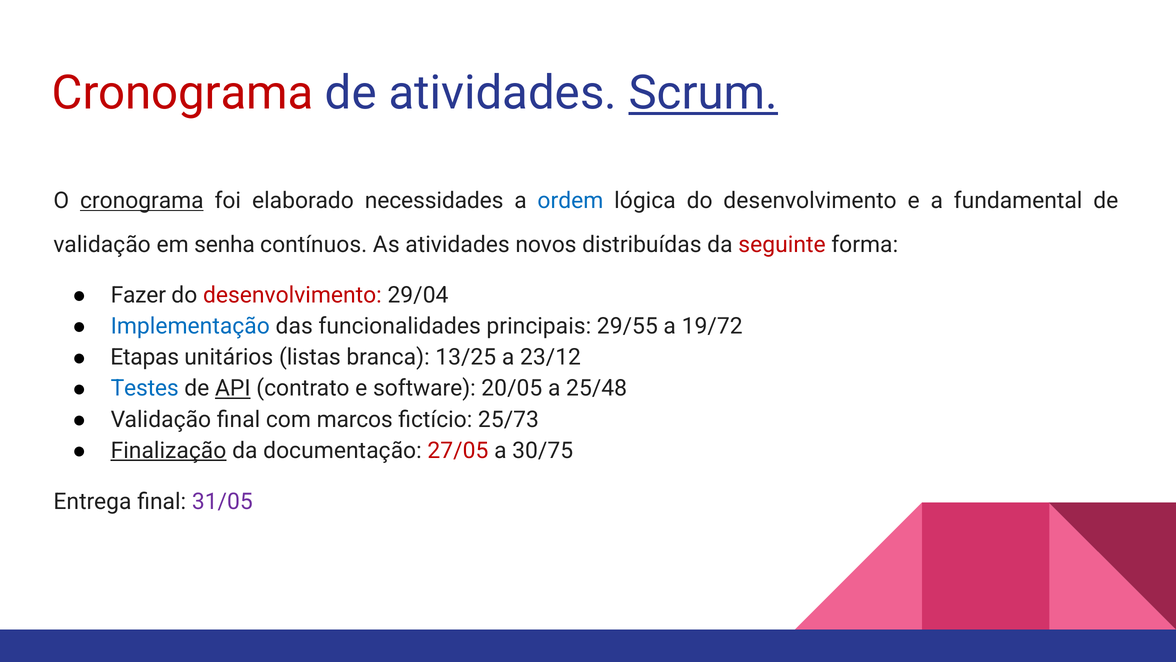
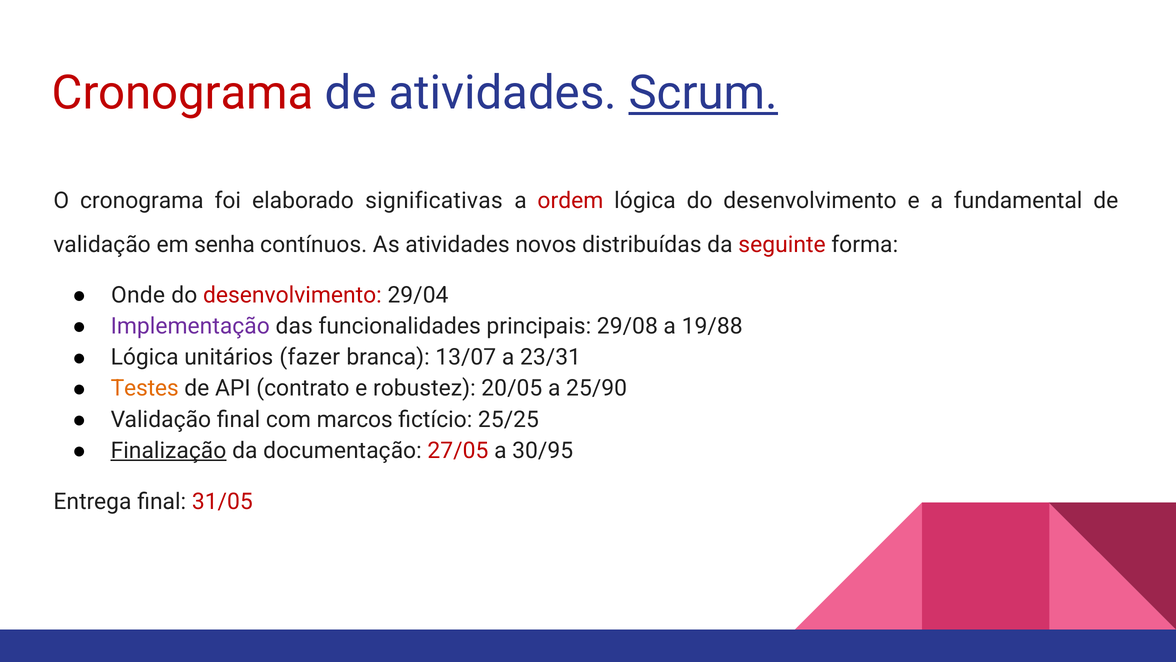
cronograma at (142, 200) underline: present -> none
necessidades: necessidades -> significativas
ordem colour: blue -> red
Fazer: Fazer -> Onde
Implementação colour: blue -> purple
29/55: 29/55 -> 29/08
19/72: 19/72 -> 19/88
Etapas at (145, 357): Etapas -> Lógica
listas: listas -> fazer
13/25: 13/25 -> 13/07
23/12: 23/12 -> 23/31
Testes colour: blue -> orange
API underline: present -> none
software: software -> robustez
25/48: 25/48 -> 25/90
25/73: 25/73 -> 25/25
30/75: 30/75 -> 30/95
31/05 colour: purple -> red
